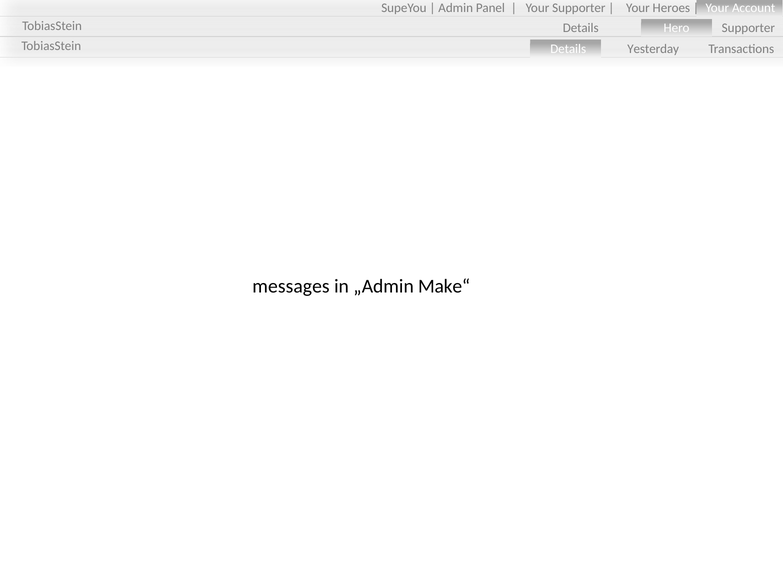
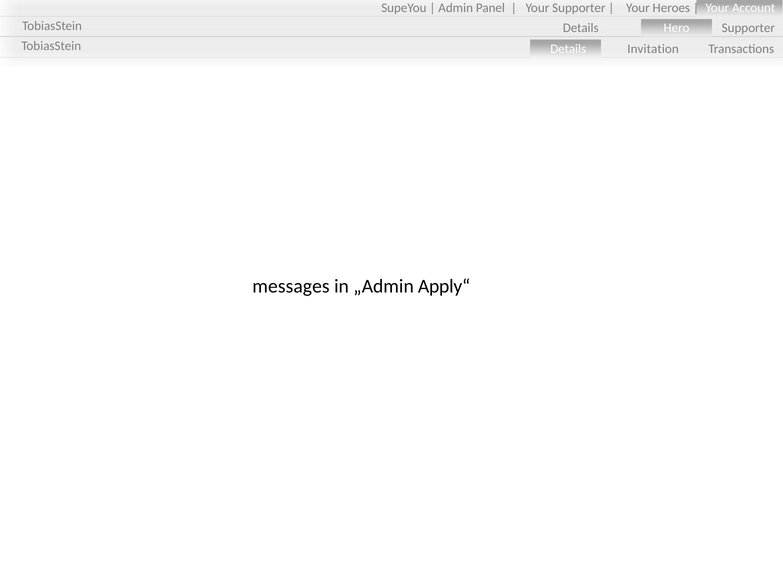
Yesterday: Yesterday -> Invitation
Make“: Make“ -> Apply“
